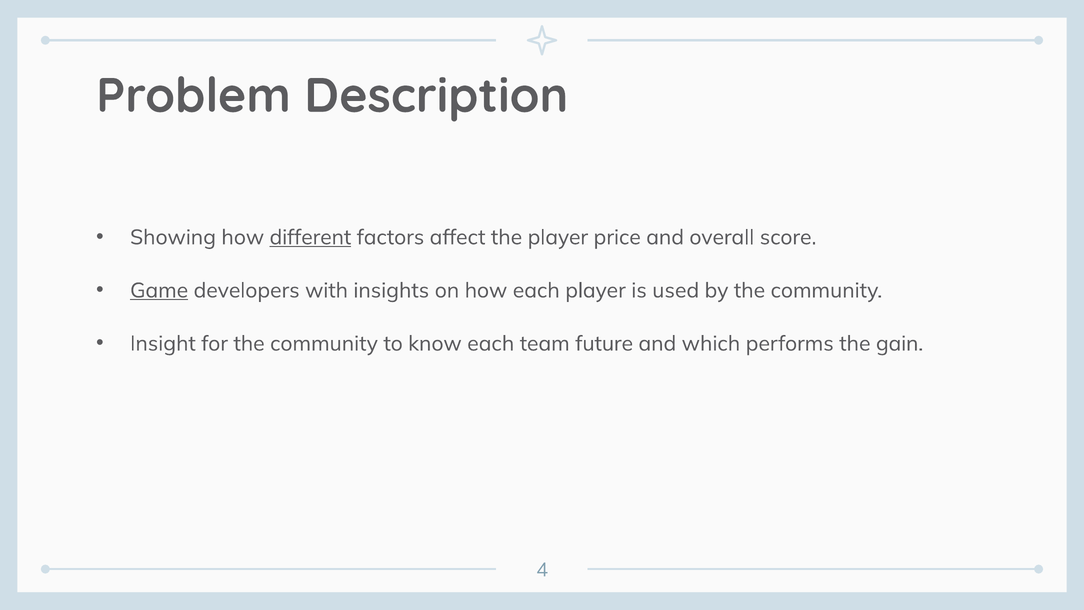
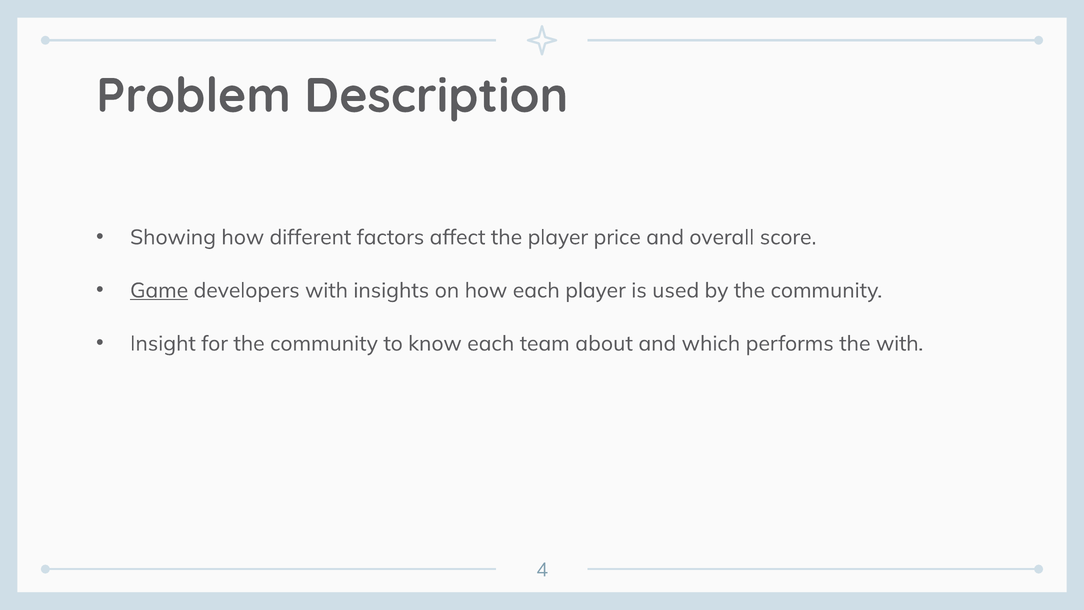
different underline: present -> none
future: future -> about
the gain: gain -> with
